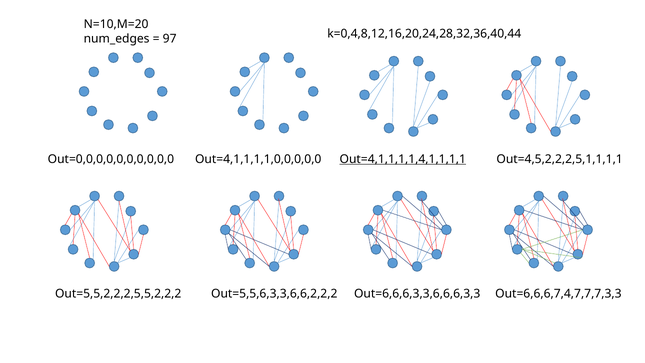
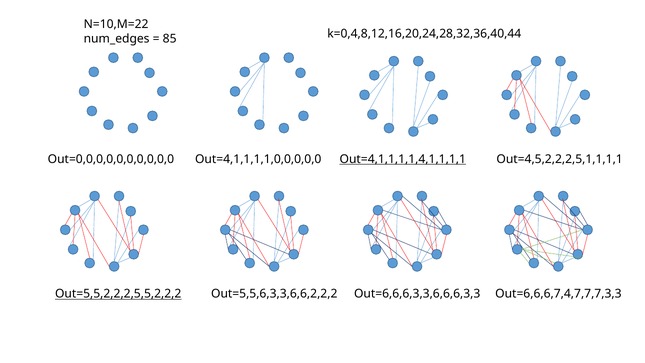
N=10,M=20: N=10,M=20 -> N=10,M=22
97: 97 -> 85
Out=5,5,2,2,2,5,5,2,2,2 underline: none -> present
